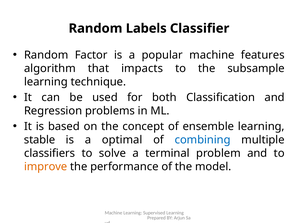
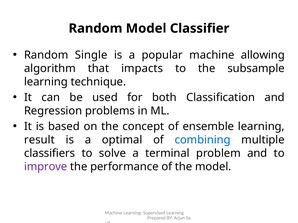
Random Labels: Labels -> Model
Factor: Factor -> Single
features: features -> allowing
stable: stable -> result
improve colour: orange -> purple
